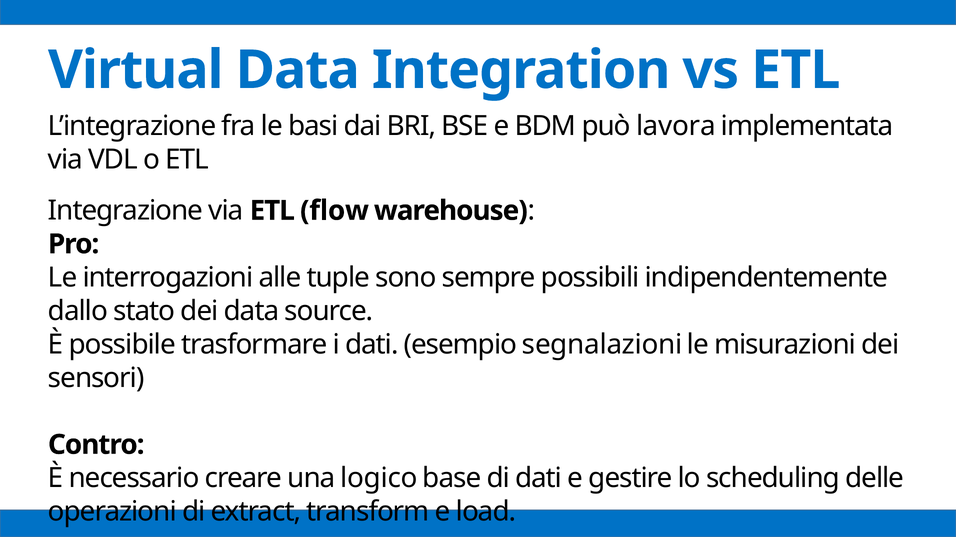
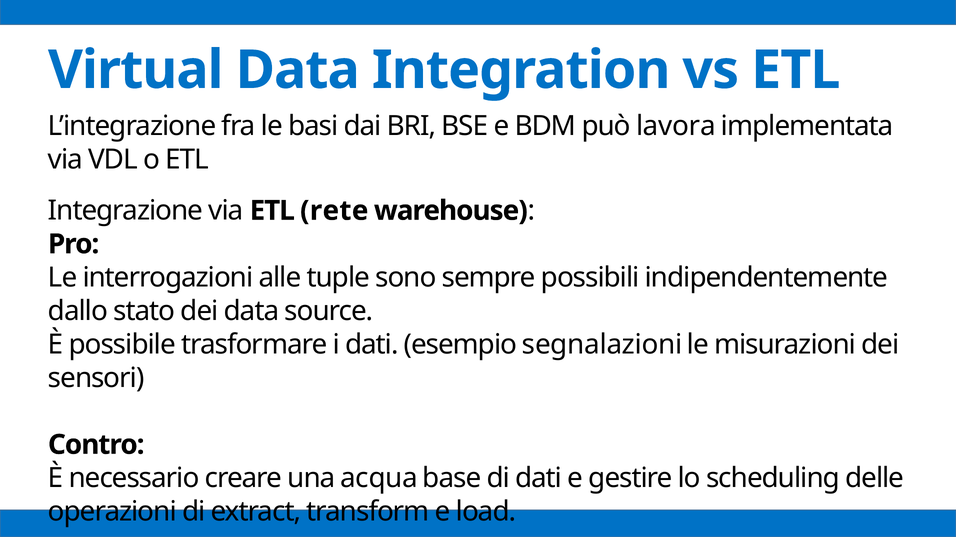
flow: flow -> rete
logico: logico -> acqua
